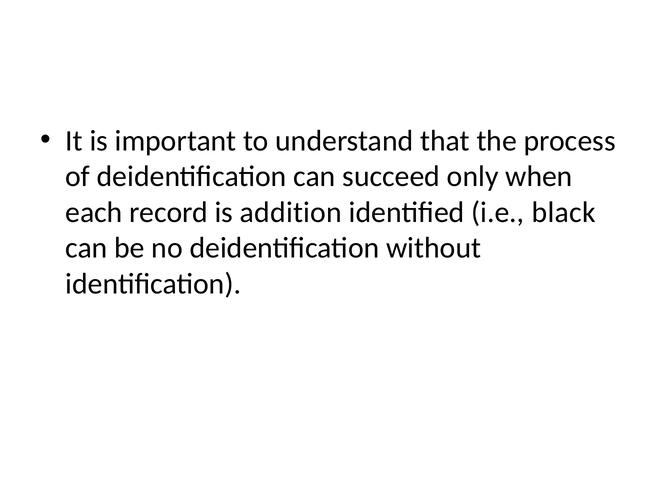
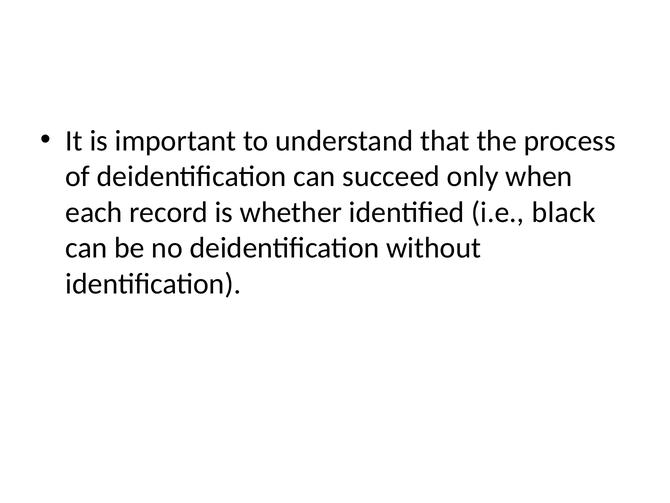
addition: addition -> whether
